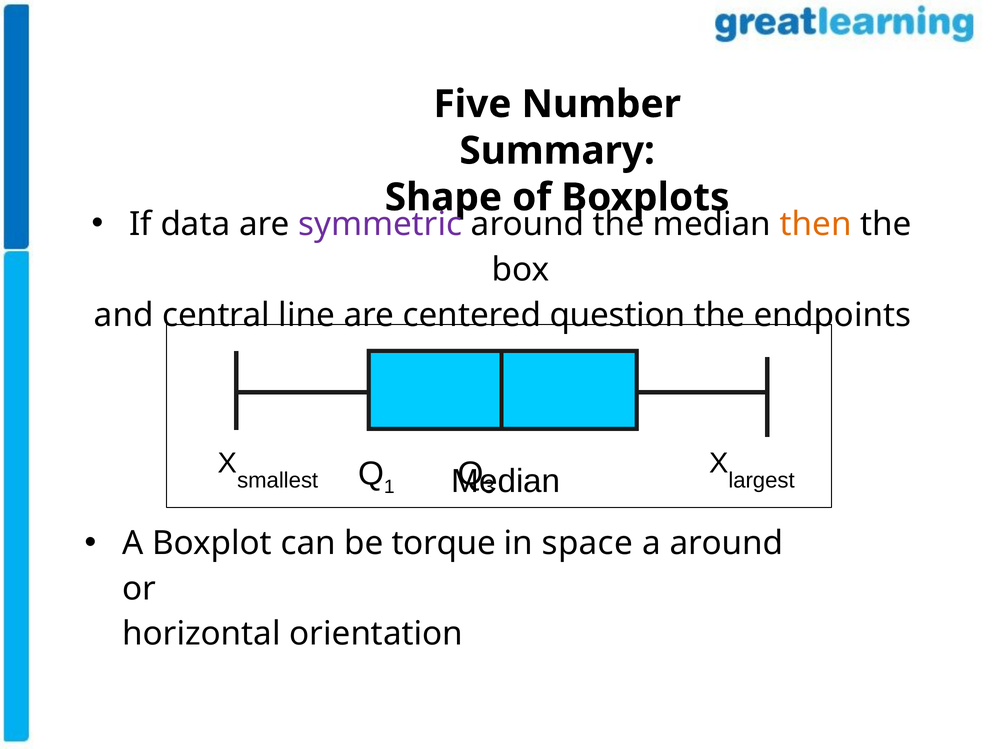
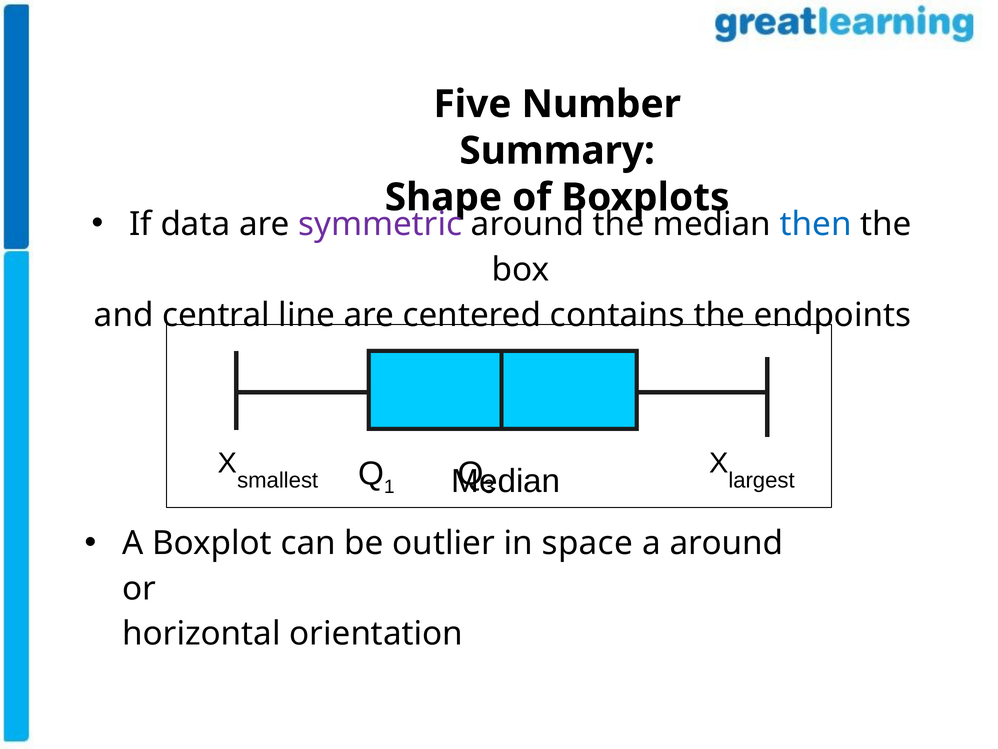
then colour: orange -> blue
question: question -> contains
torque: torque -> outlier
